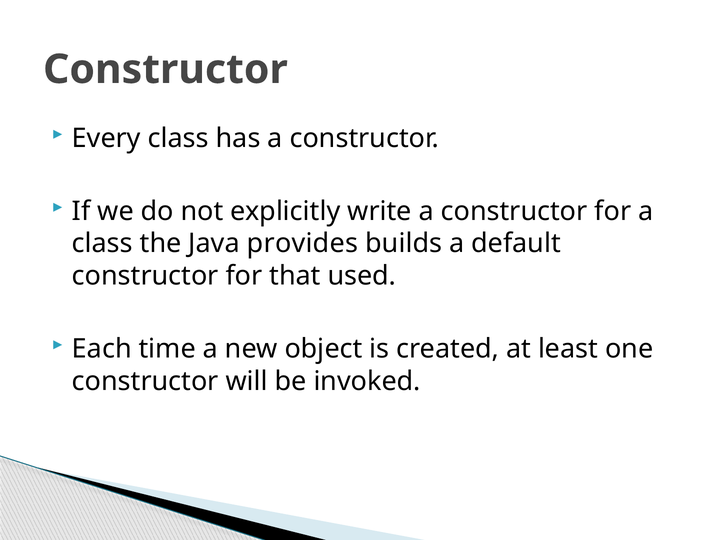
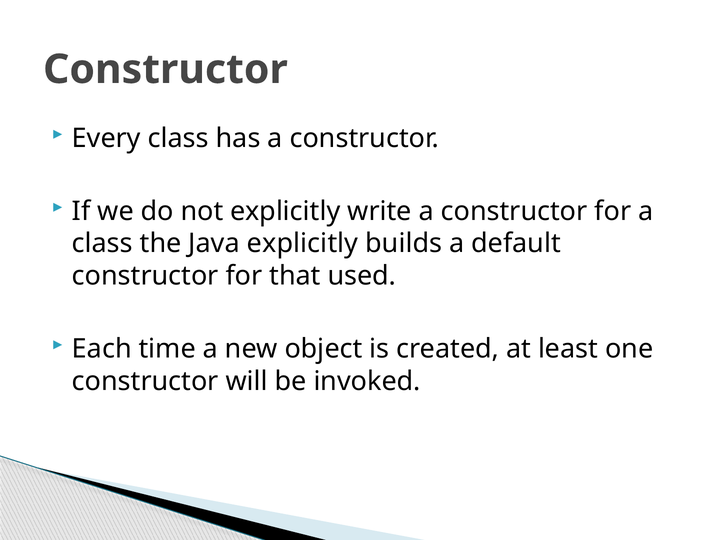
Java provides: provides -> explicitly
